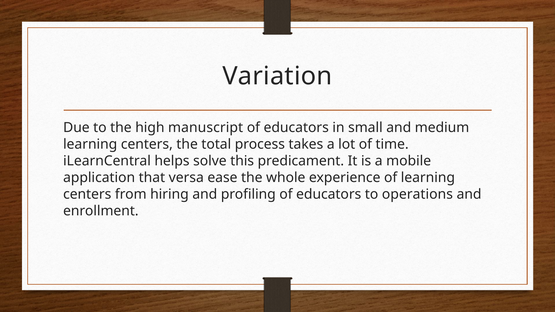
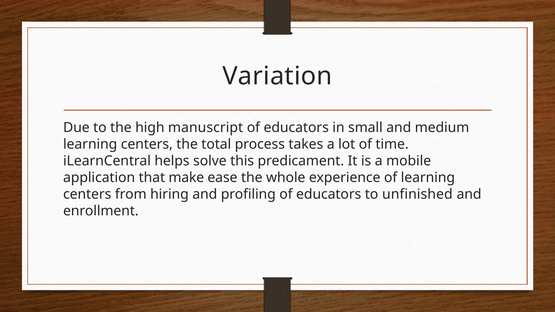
versa: versa -> make
operations: operations -> unfinished
